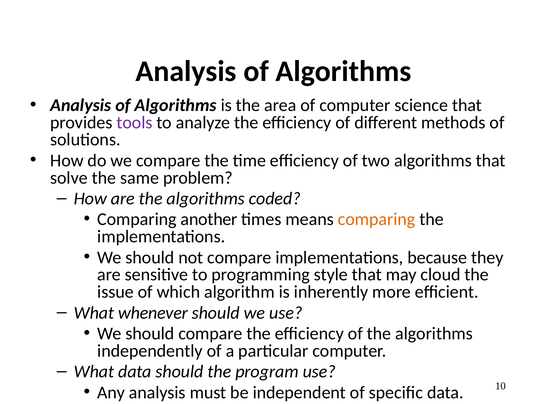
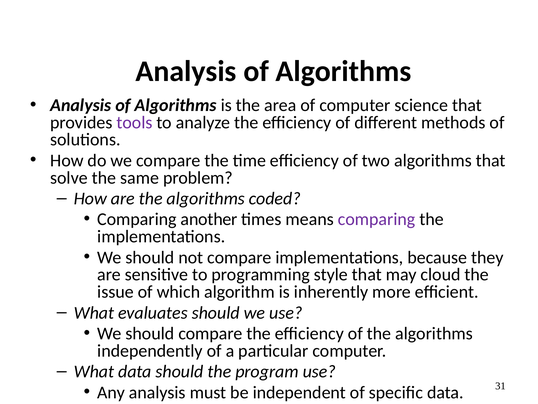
comparing at (377, 219) colour: orange -> purple
whenever: whenever -> evaluates
10: 10 -> 31
